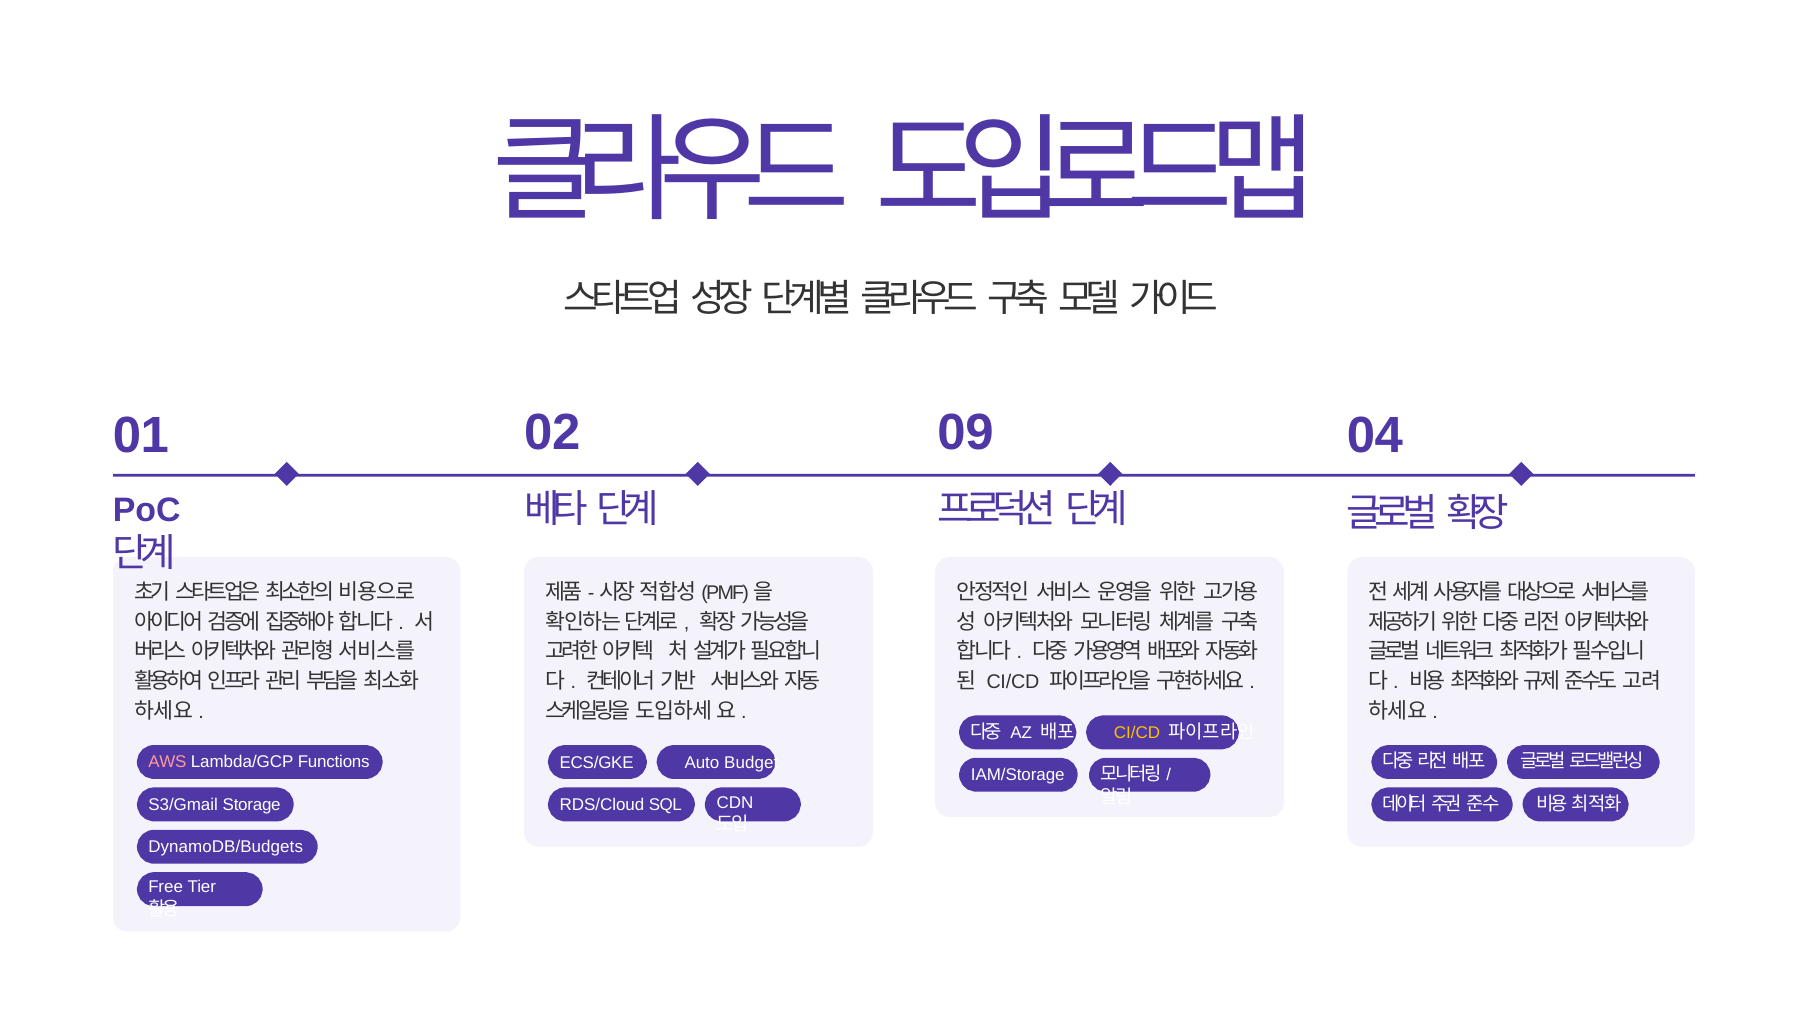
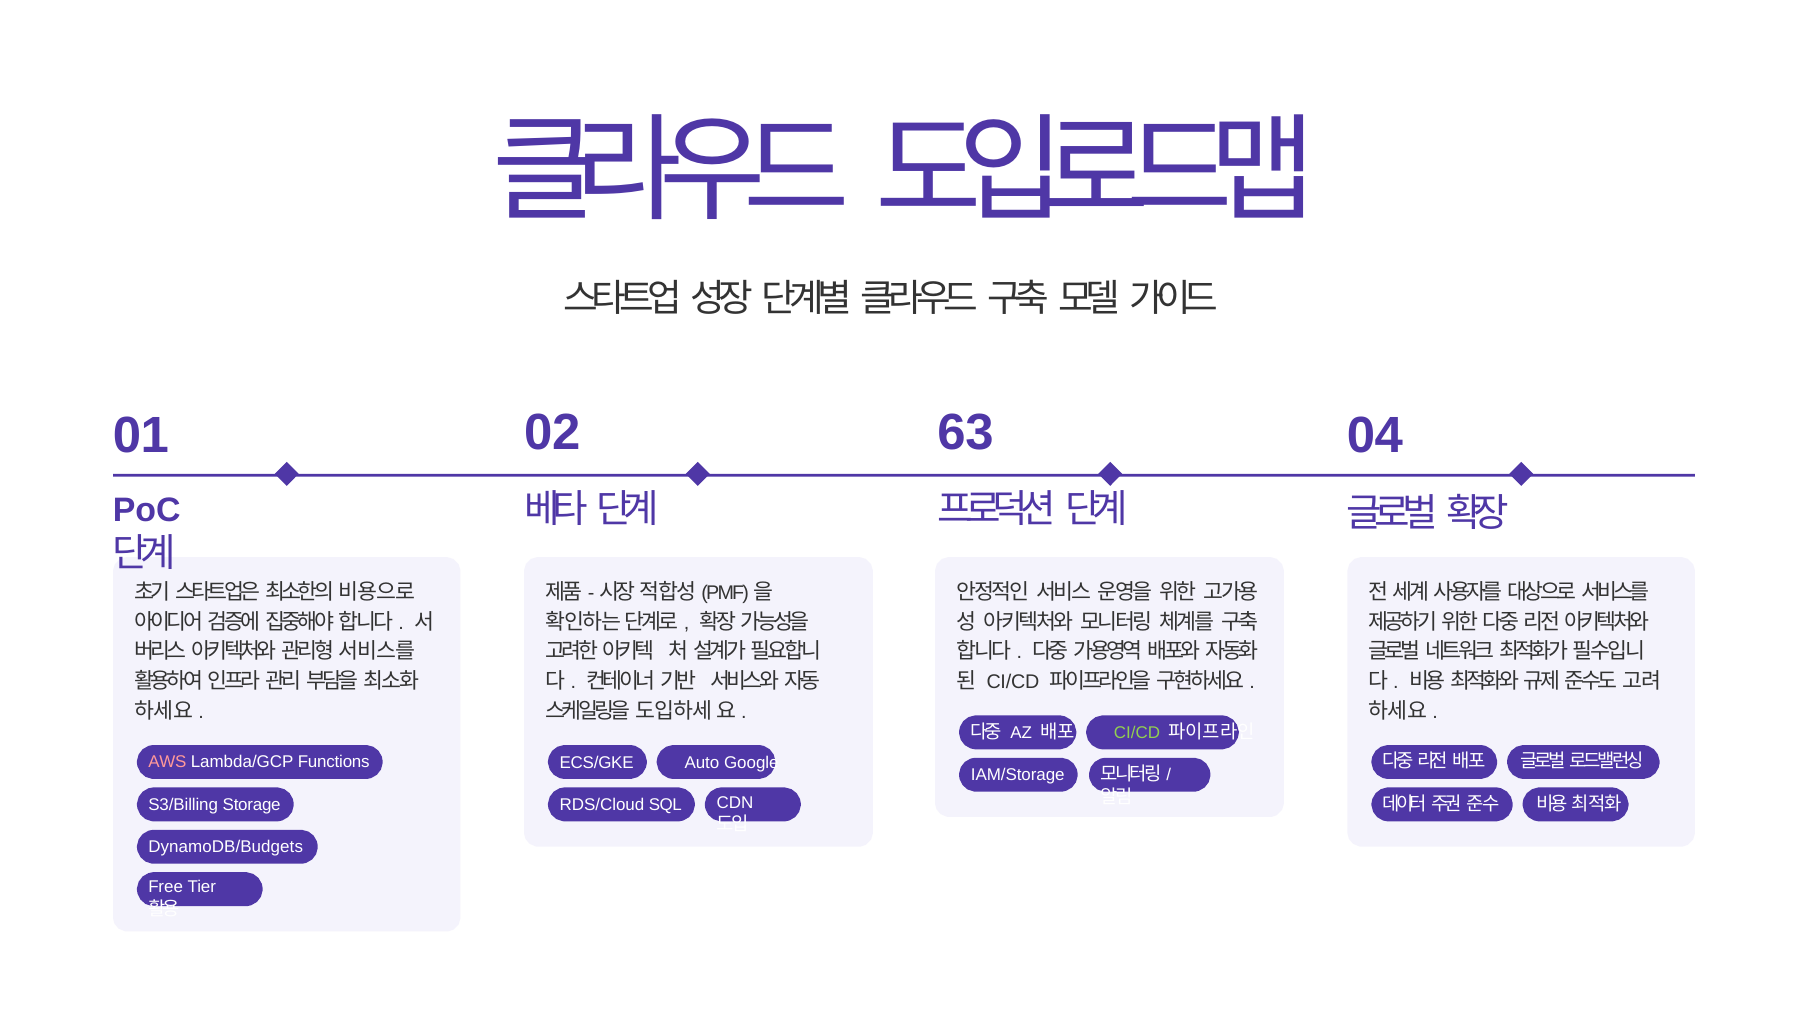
09: 09 -> 63
CI/CD at (1137, 733) colour: yellow -> light green
Budget: Budget -> Google
S3/Gmail: S3/Gmail -> S3/Billing
